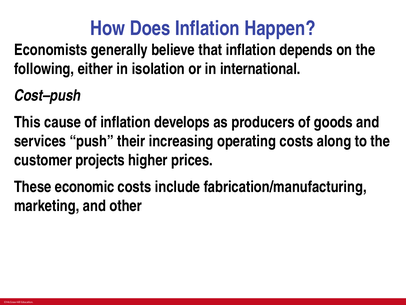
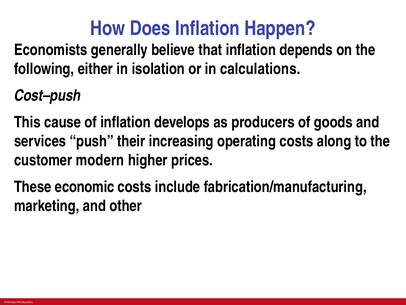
international: international -> calculations
projects: projects -> modern
